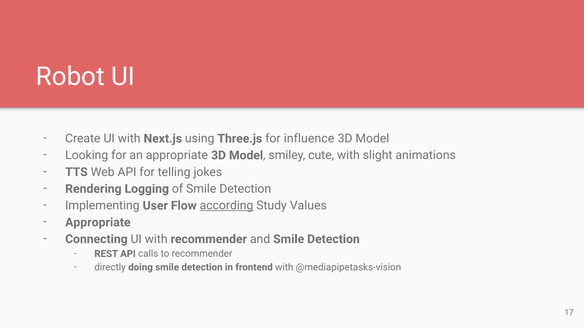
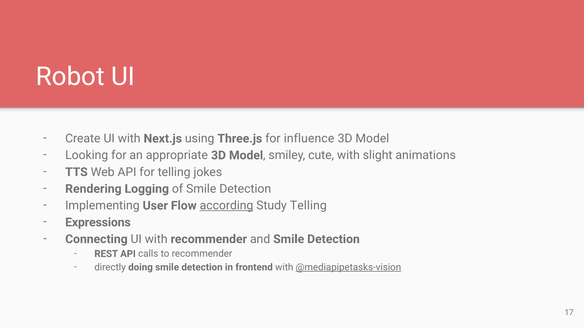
Study Values: Values -> Telling
Appropriate at (98, 223): Appropriate -> Expressions
@mediapipetasks-vision underline: none -> present
